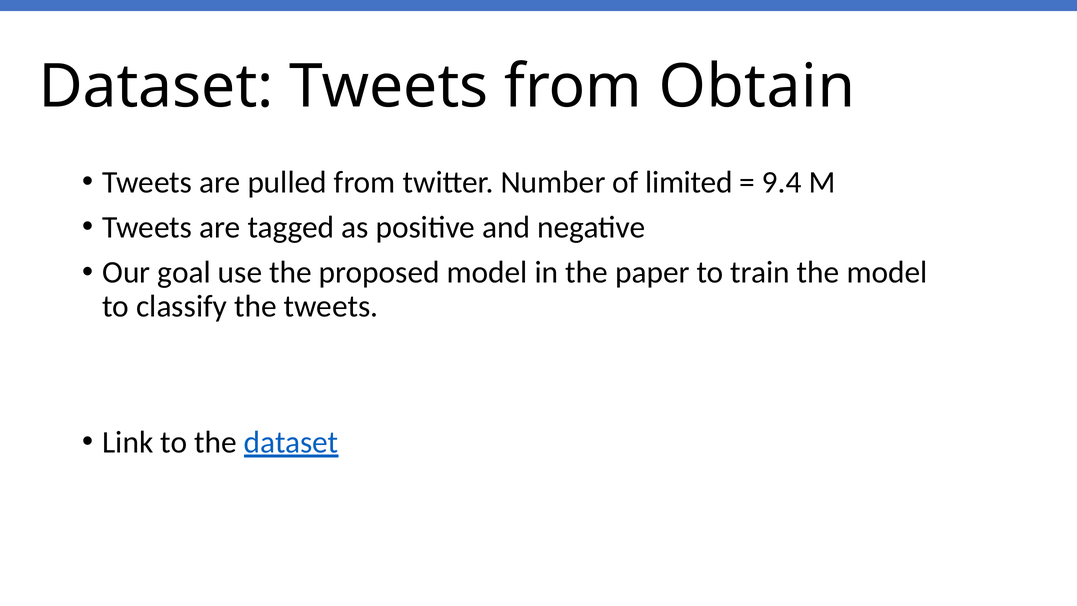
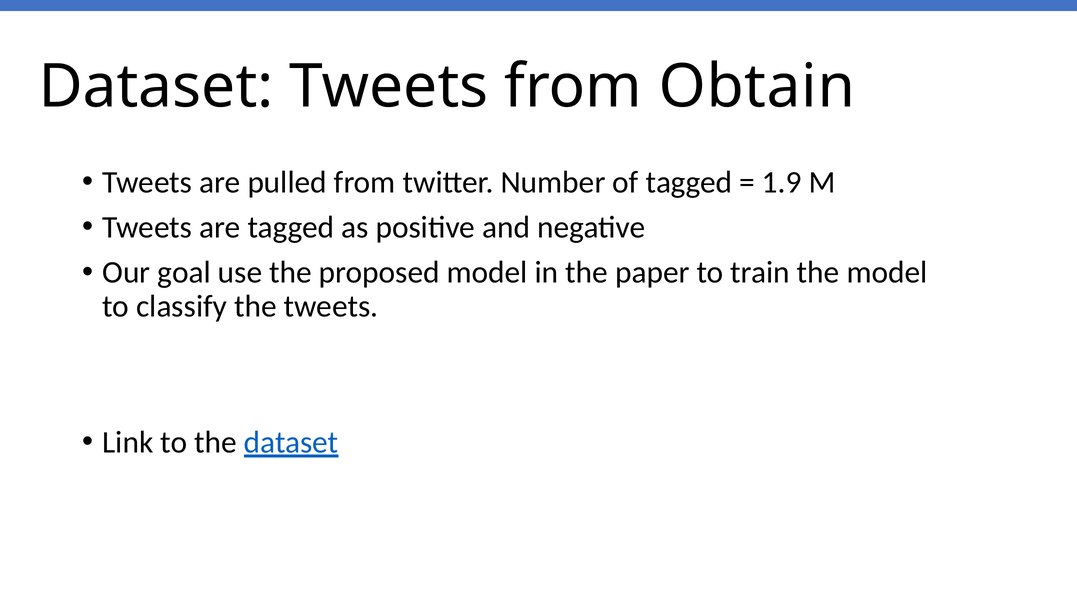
of limited: limited -> tagged
9.4: 9.4 -> 1.9
